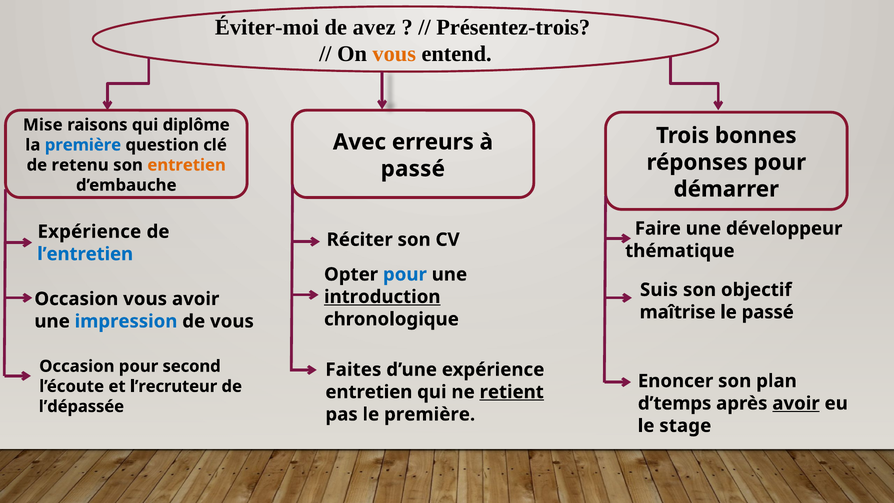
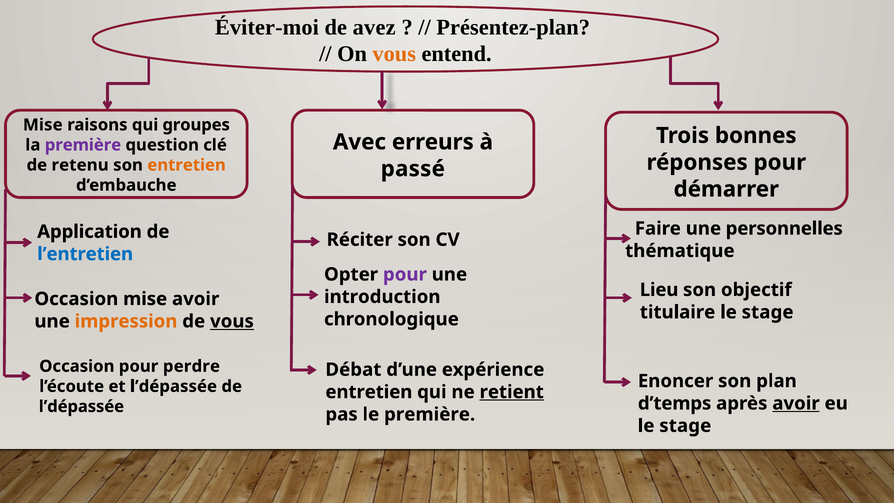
Présentez-trois: Présentez-trois -> Présentez-plan
diplôme: diplôme -> groupes
première at (83, 145) colour: blue -> purple
développeur: développeur -> personnelles
Expérience at (89, 232): Expérience -> Application
pour at (405, 274) colour: blue -> purple
Suis: Suis -> Lieu
introduction underline: present -> none
Occasion vous: vous -> mise
maîtrise: maîtrise -> titulaire
passé at (768, 312): passé -> stage
impression colour: blue -> orange
vous at (232, 321) underline: none -> present
second: second -> perdre
Faites: Faites -> Débat
et l’recruteur: l’recruteur -> l’dépassée
